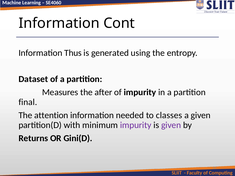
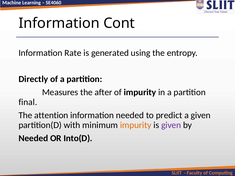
Thus: Thus -> Rate
Dataset: Dataset -> Directly
classes: classes -> predict
impurity at (136, 125) colour: purple -> orange
Returns at (33, 138): Returns -> Needed
Gini(D: Gini(D -> Into(D
